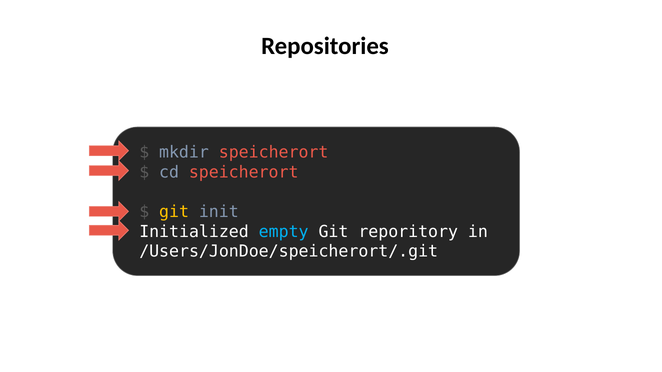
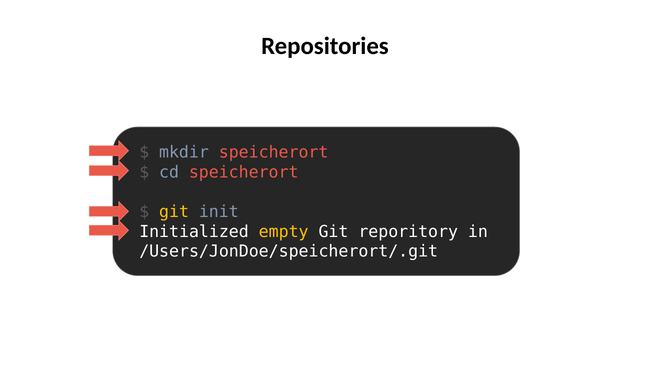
empty colour: light blue -> yellow
